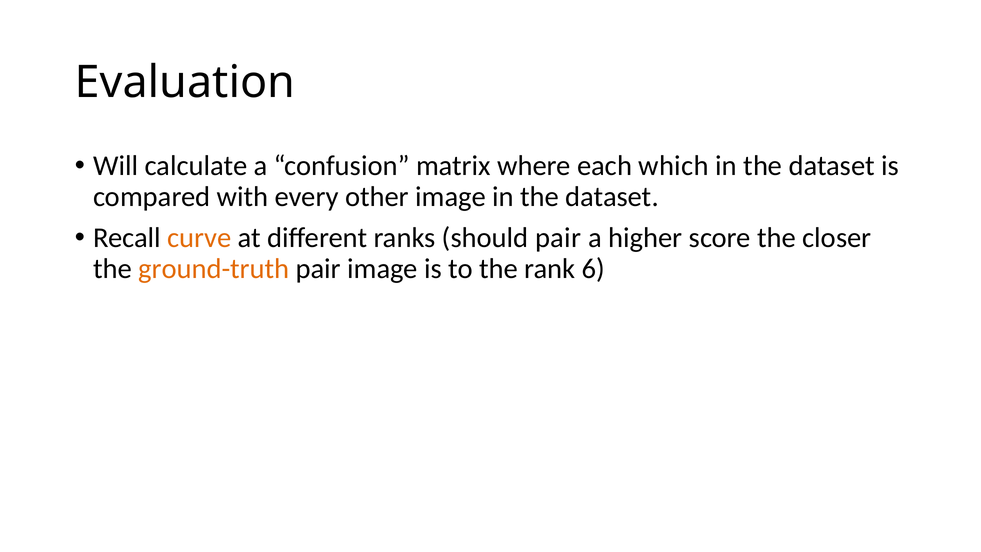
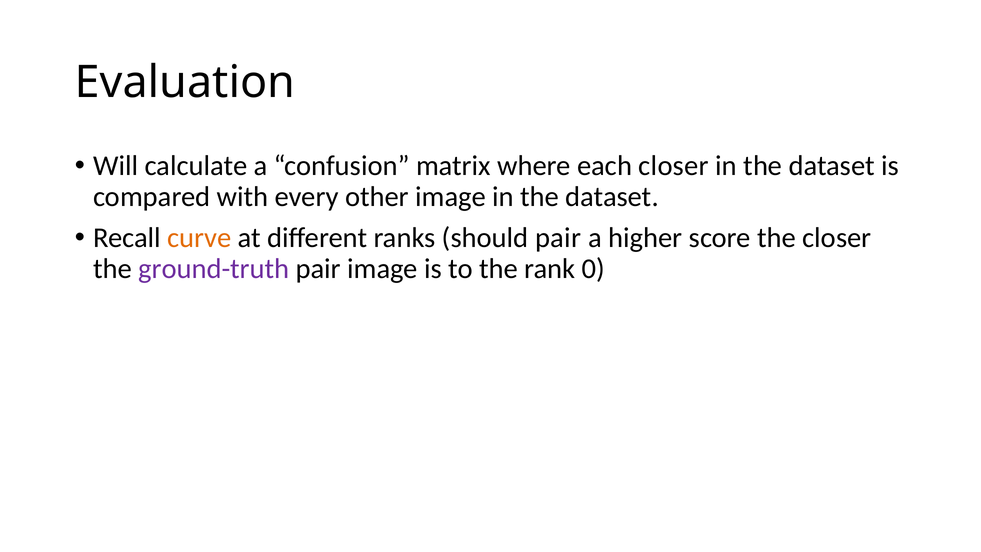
each which: which -> closer
ground-truth colour: orange -> purple
6: 6 -> 0
